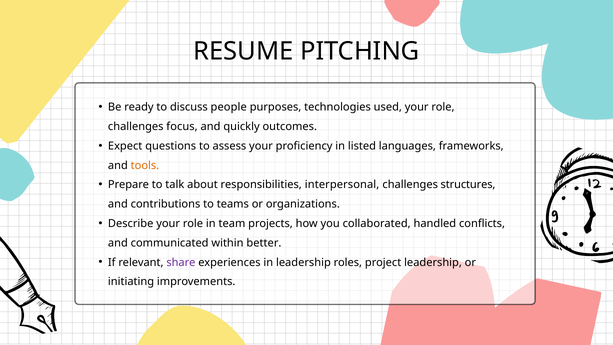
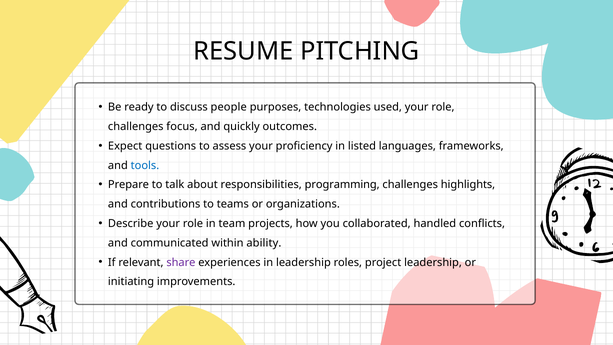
tools colour: orange -> blue
interpersonal: interpersonal -> programming
structures: structures -> highlights
better: better -> ability
